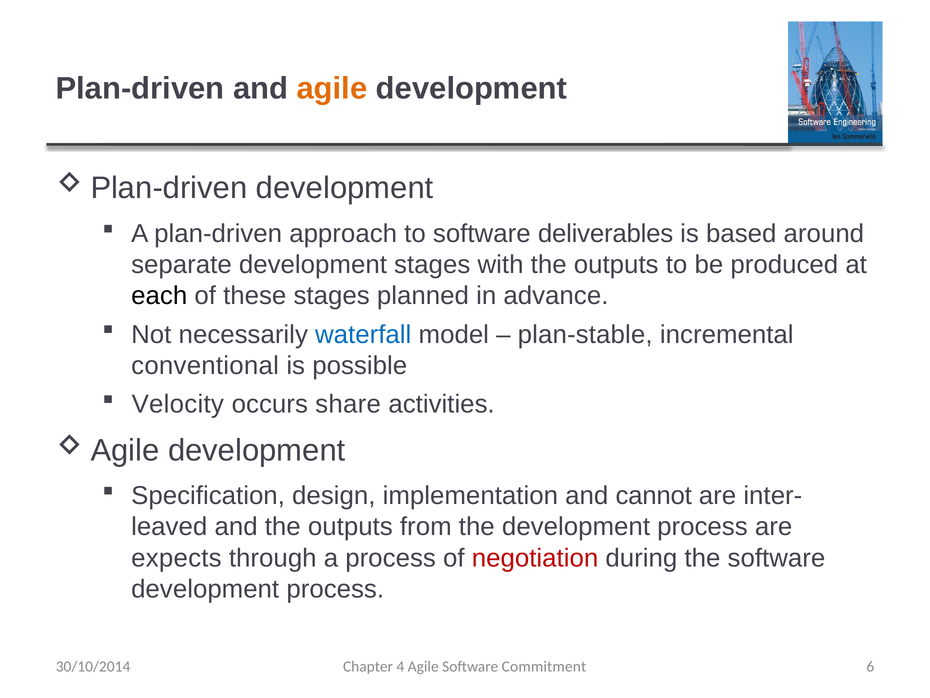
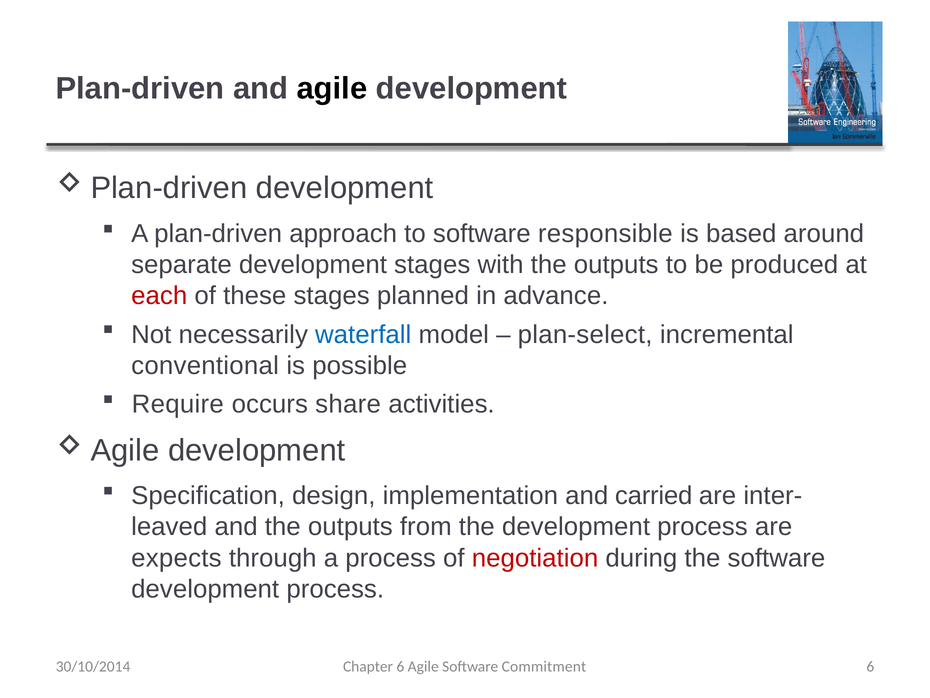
agile at (332, 88) colour: orange -> black
deliverables: deliverables -> responsible
each colour: black -> red
plan-stable: plan-stable -> plan-select
Velocity: Velocity -> Require
cannot: cannot -> carried
Chapter 4: 4 -> 6
